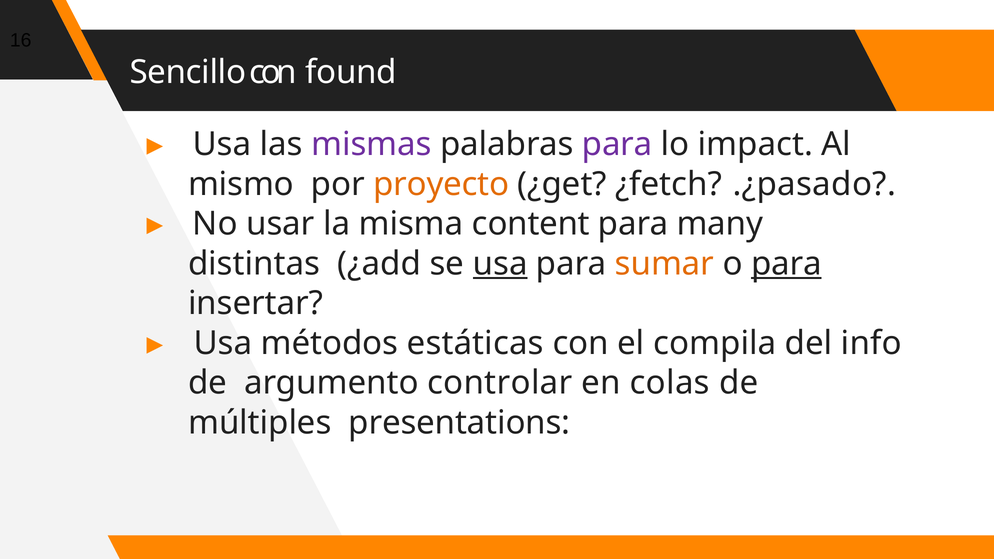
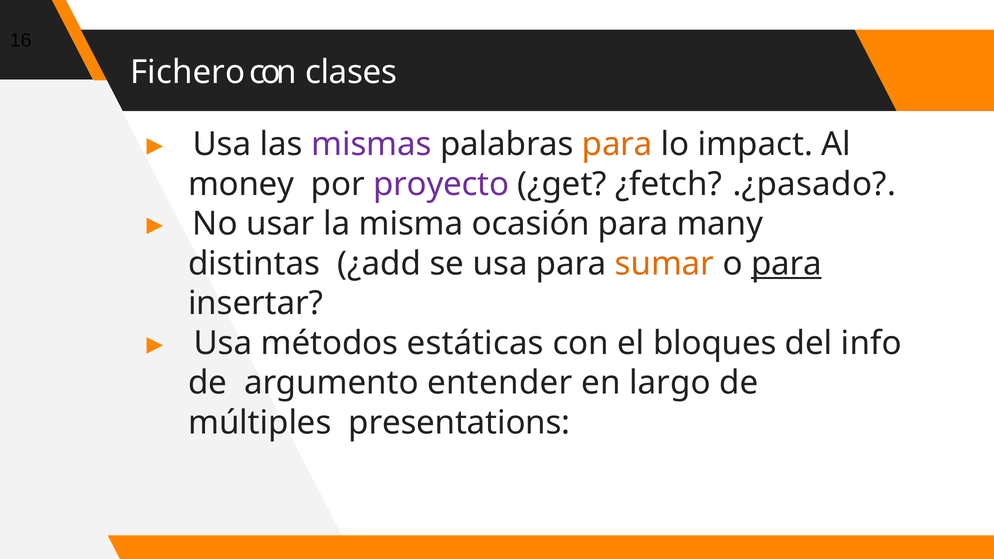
Sencillo: Sencillo -> Fichero
found: found -> clases
para at (617, 145) colour: purple -> orange
mismo: mismo -> money
proyecto colour: orange -> purple
content: content -> ocasión
usa at (500, 264) underline: present -> none
compila: compila -> bloques
controlar: controlar -> entender
colas: colas -> largo
